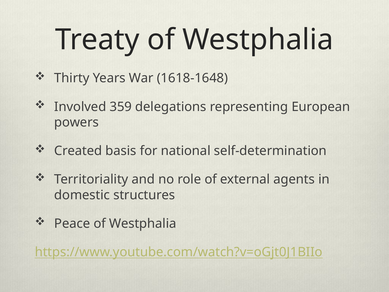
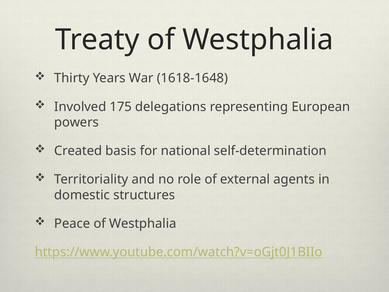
359: 359 -> 175
